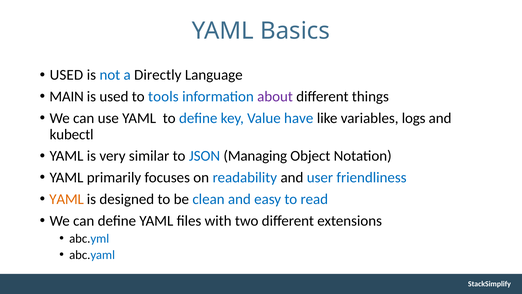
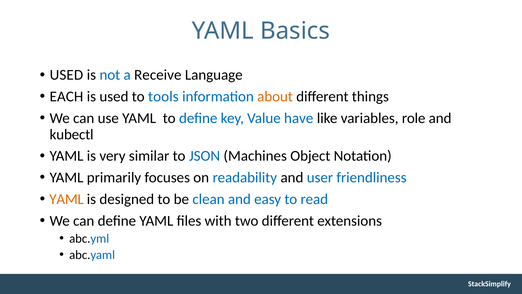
Directly: Directly -> Receive
MAIN: MAIN -> EACH
about colour: purple -> orange
logs: logs -> role
Managing: Managing -> Machines
